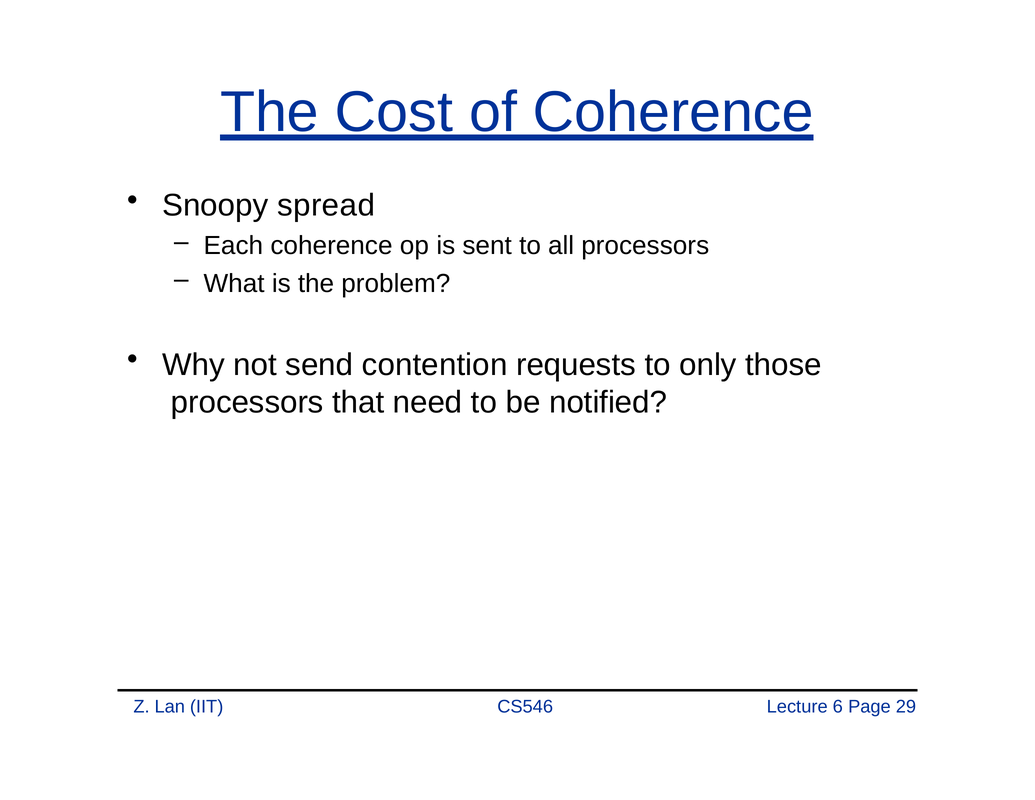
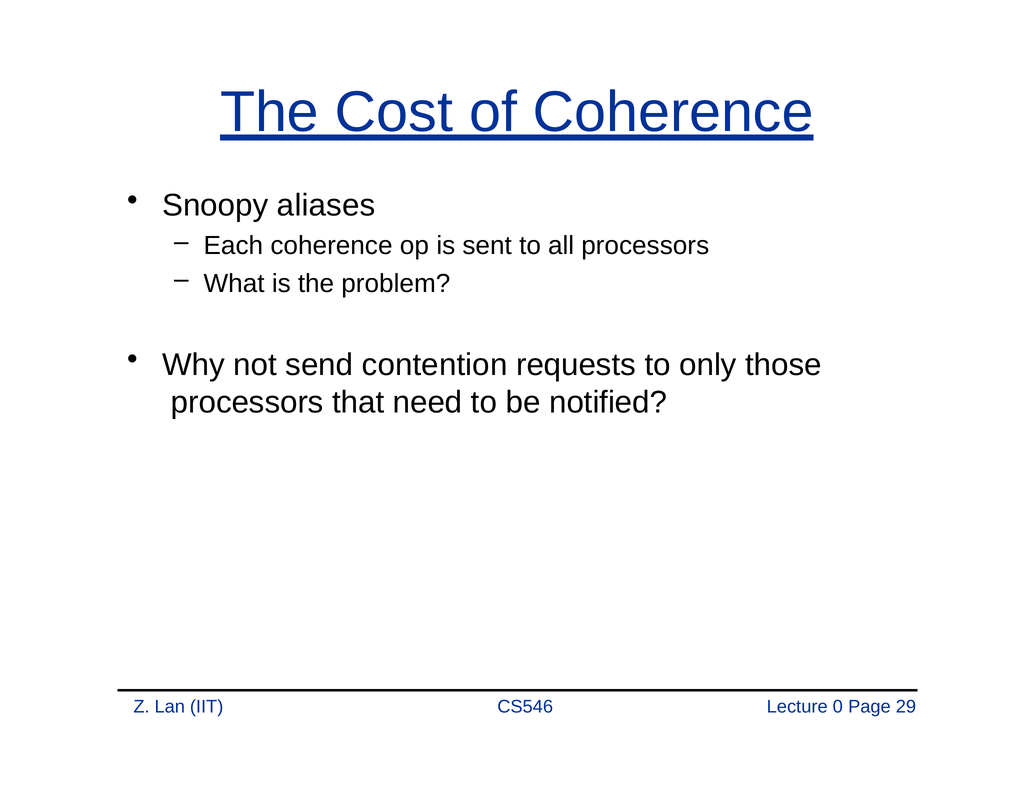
spread: spread -> aliases
6: 6 -> 0
